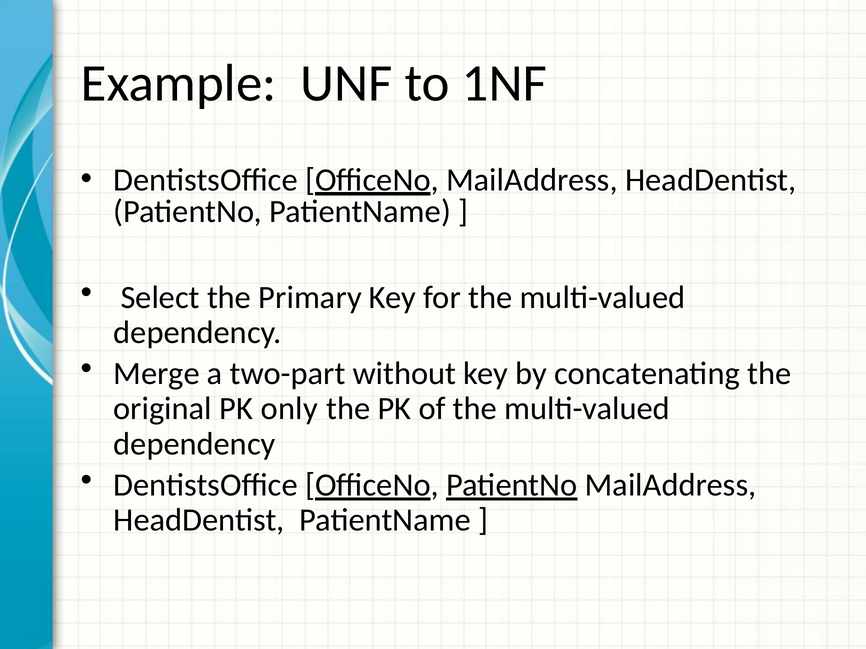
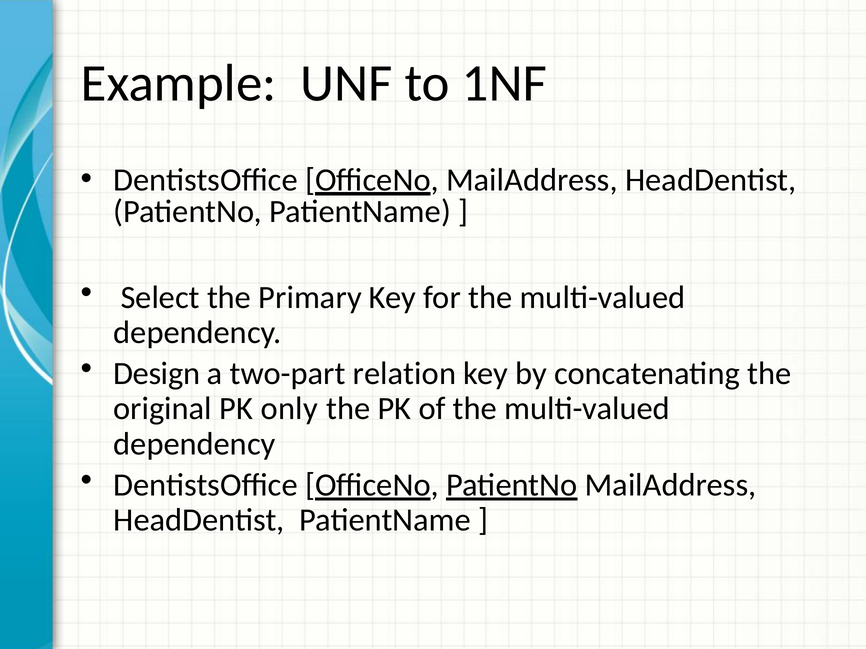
Merge: Merge -> Design
without: without -> relation
